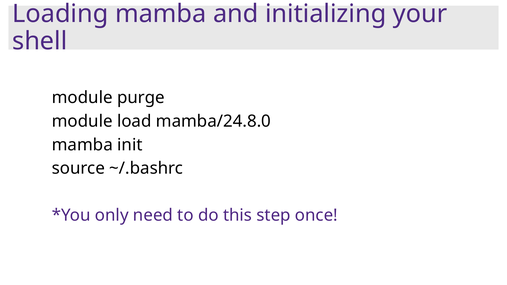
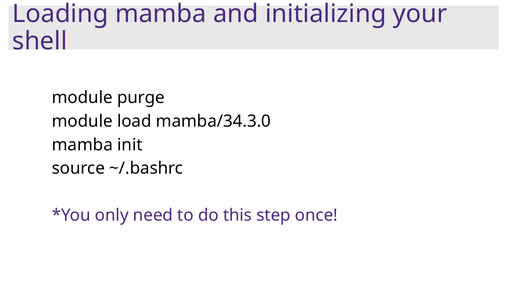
mamba/24.8.0: mamba/24.8.0 -> mamba/34.3.0
